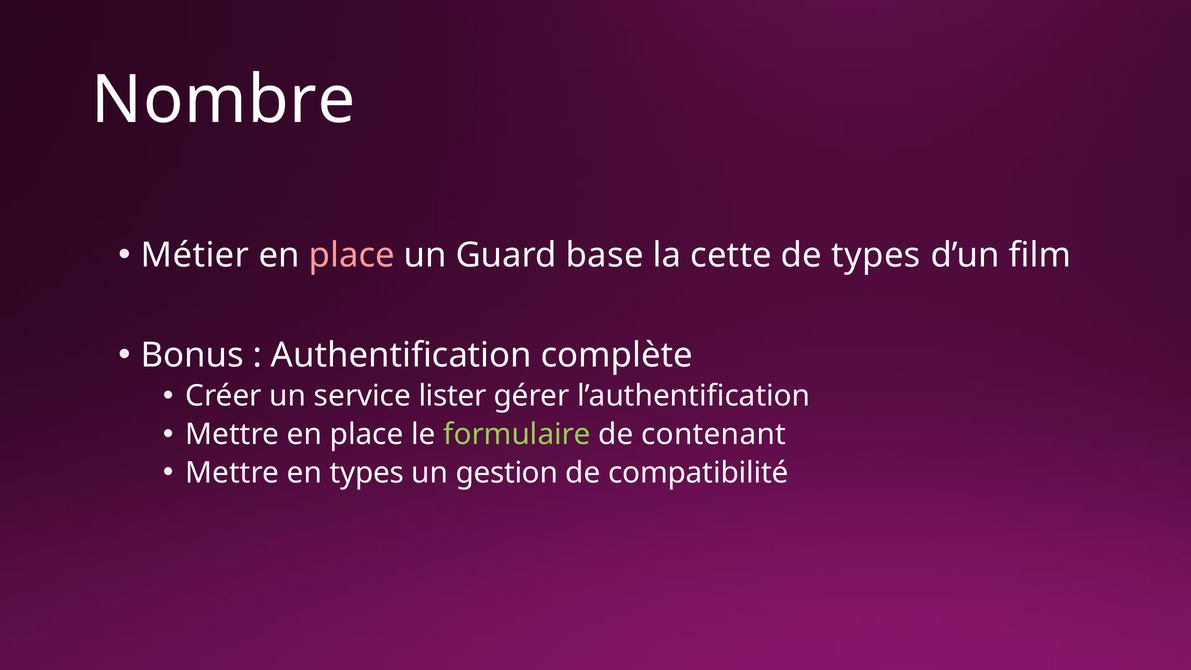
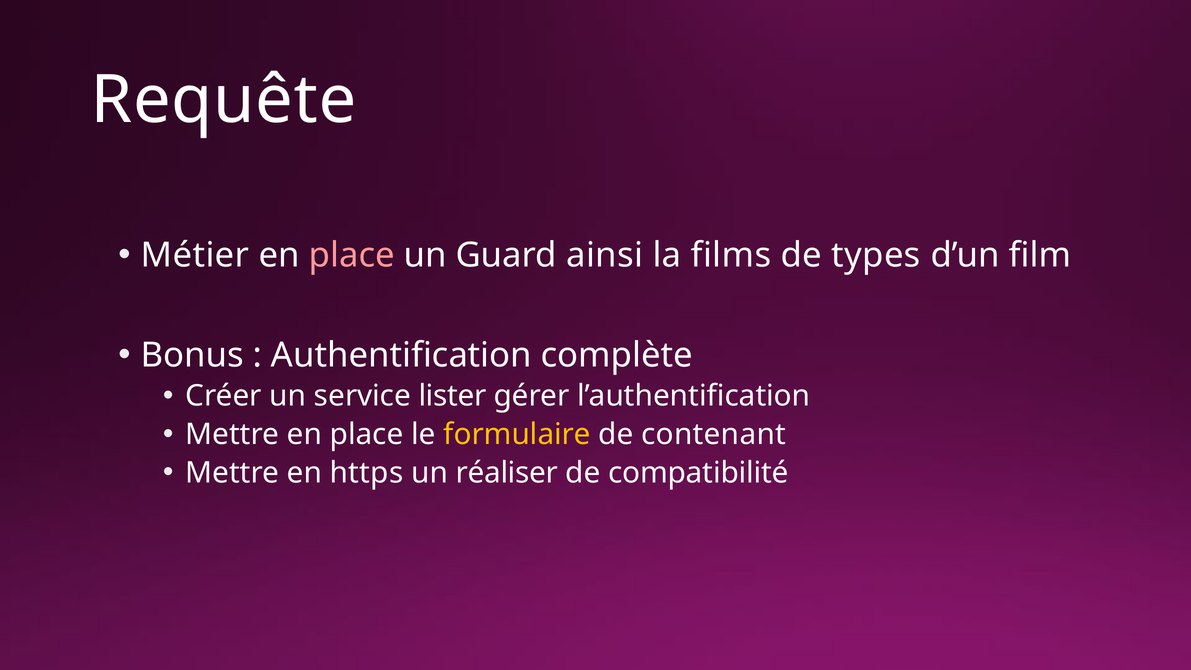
Nombre: Nombre -> Requête
base: base -> ainsi
cette: cette -> films
formulaire colour: light green -> yellow
en types: types -> https
gestion: gestion -> réaliser
